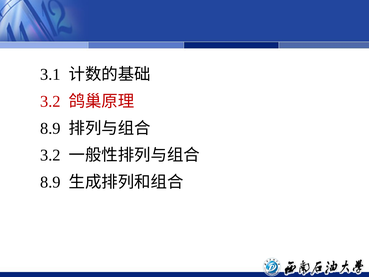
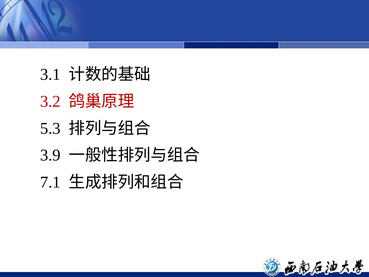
8.9 at (50, 128): 8.9 -> 5.3
3.2 at (50, 155): 3.2 -> 3.9
8.9 at (50, 182): 8.9 -> 7.1
